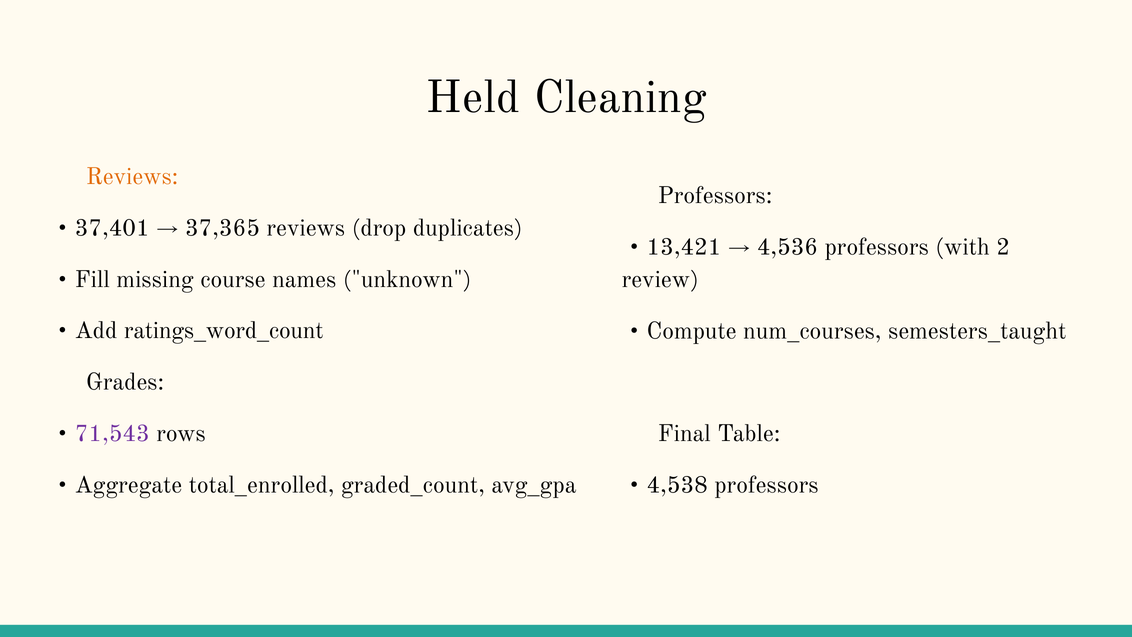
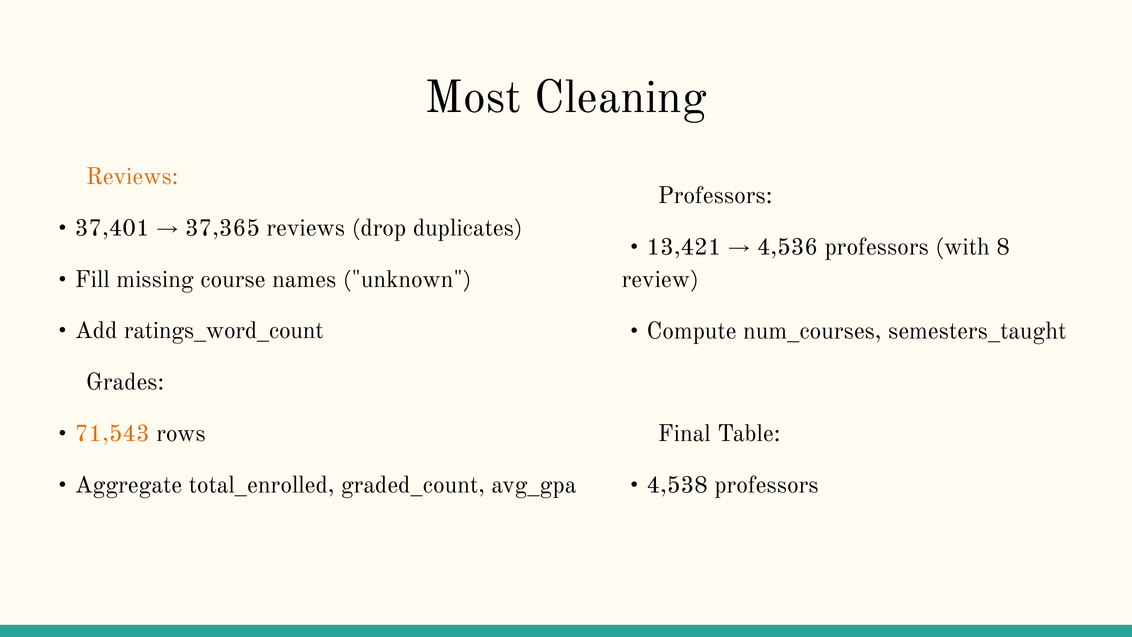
Held: Held -> Most
2: 2 -> 8
71,543 colour: purple -> orange
